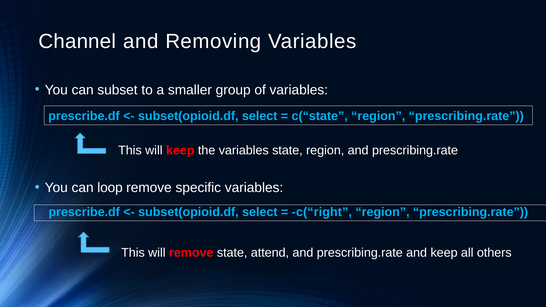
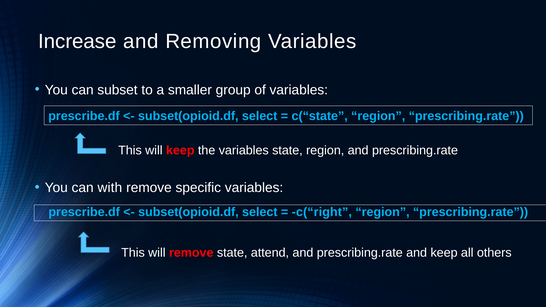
Channel: Channel -> Increase
loop: loop -> with
